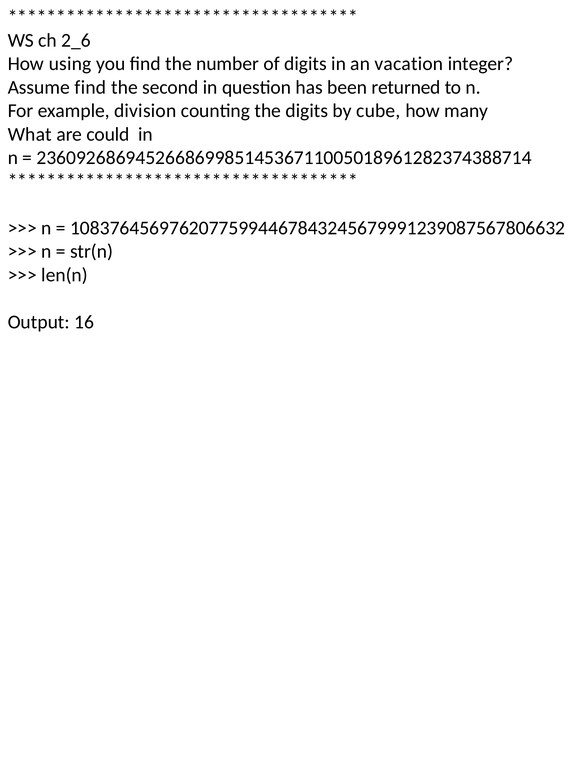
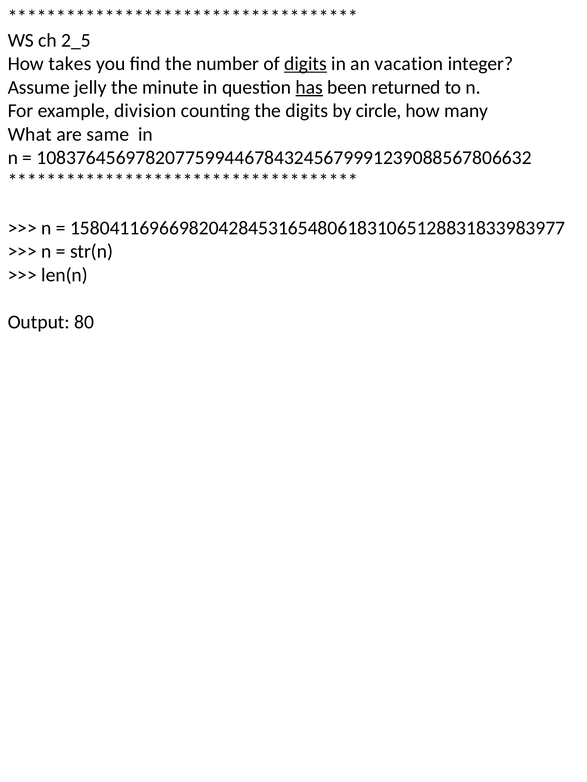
2_6: 2_6 -> 2_5
using: using -> takes
digits at (305, 64) underline: none -> present
Assume find: find -> jelly
second: second -> minute
has underline: none -> present
cube: cube -> circle
could: could -> same
23609268694526686998514536711005018961282374388714: 23609268694526686998514536711005018961282374388714 -> 10837645697820775994467843245679991239088567806632
10837645697620775994467843245679991239087567806632: 10837645697620775994467843245679991239087567806632 -> 15804116966982042845316548061831065128831833983977
16: 16 -> 80
